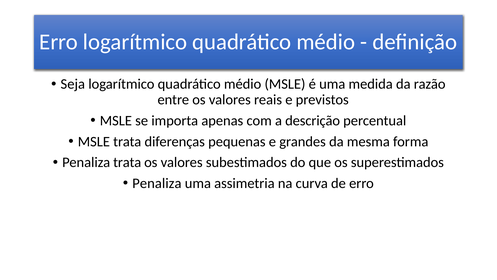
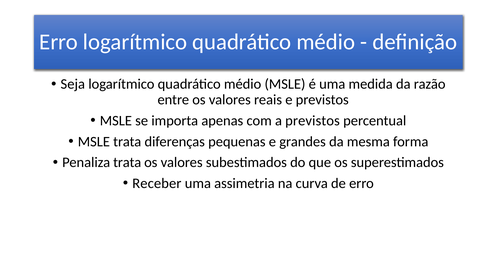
a descrição: descrição -> previstos
Penaliza at (157, 183): Penaliza -> Receber
